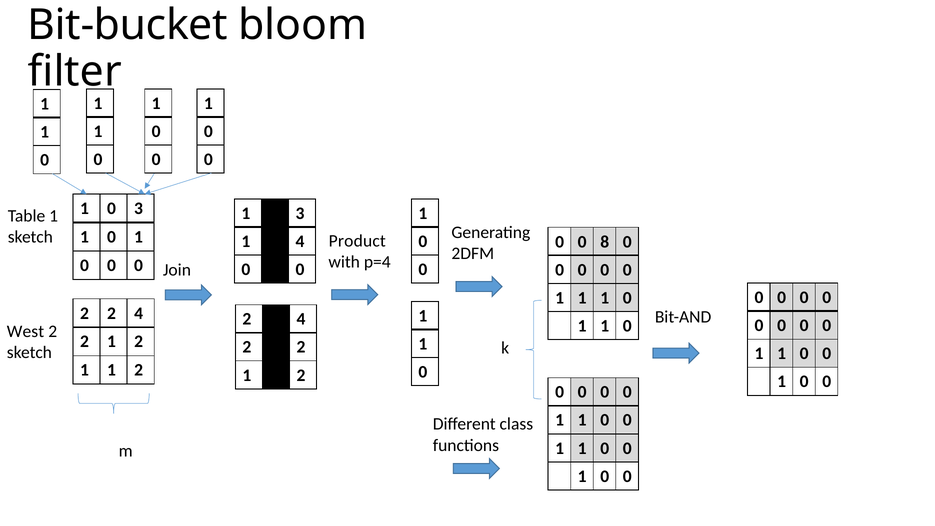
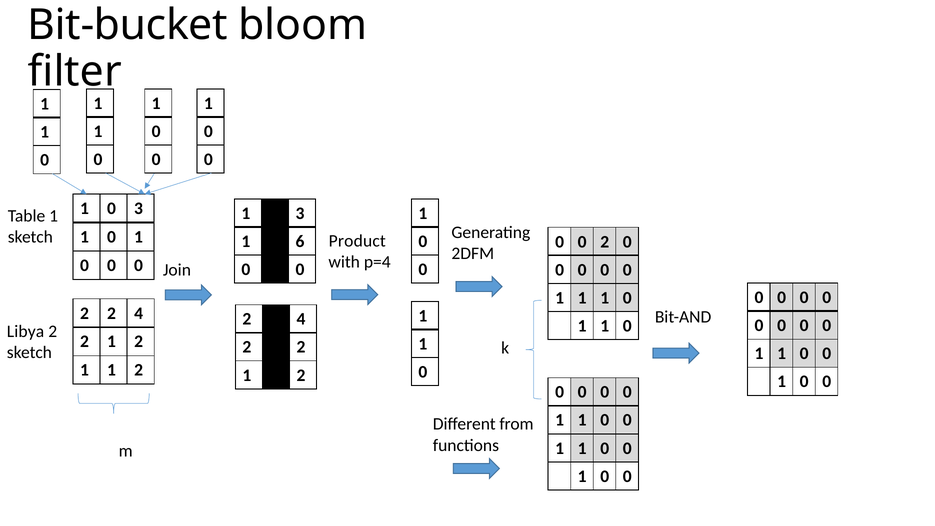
0 4: 4 -> 6
8 at (605, 242): 8 -> 2
West: West -> Libya
class: class -> from
